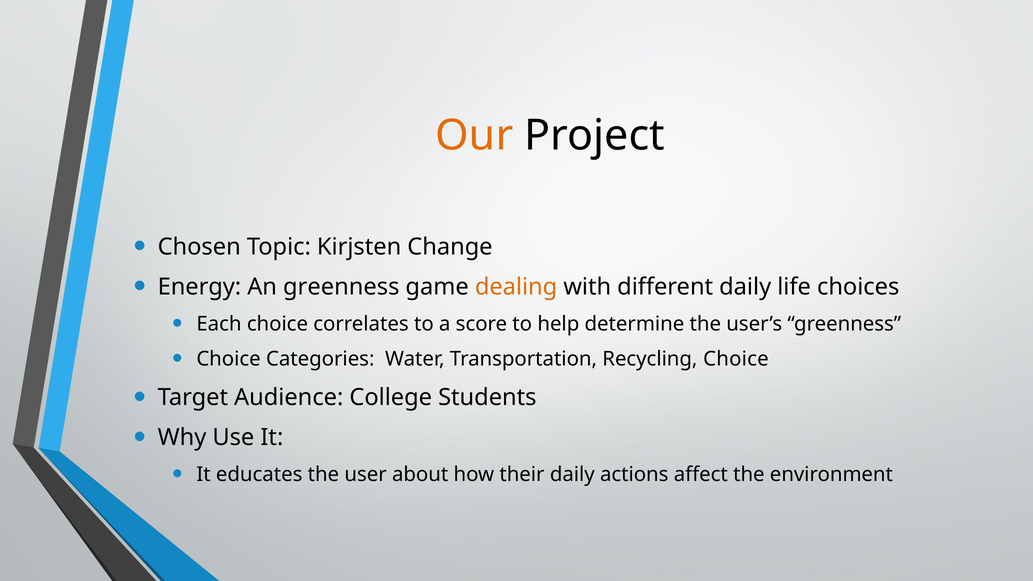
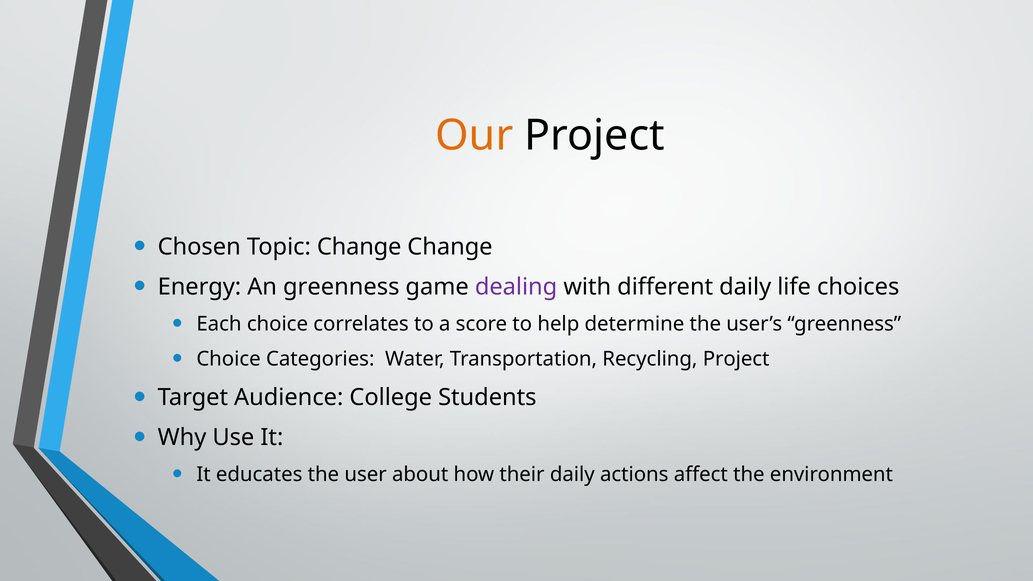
Topic Kirjsten: Kirjsten -> Change
dealing colour: orange -> purple
Recycling Choice: Choice -> Project
